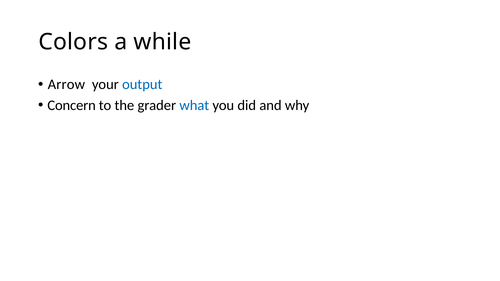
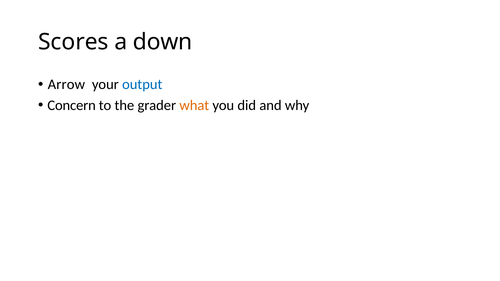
Colors: Colors -> Scores
while: while -> down
what colour: blue -> orange
